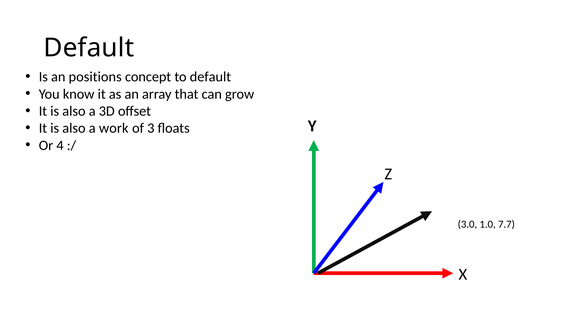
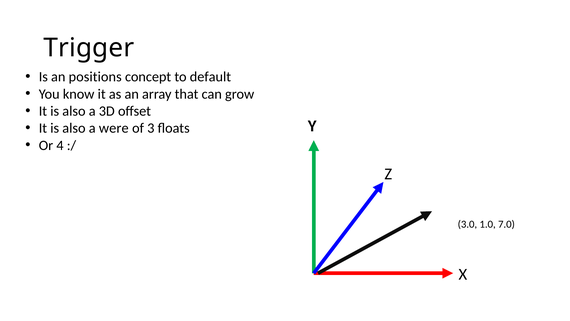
Default at (89, 48): Default -> Trigger
work: work -> were
7.7: 7.7 -> 7.0
